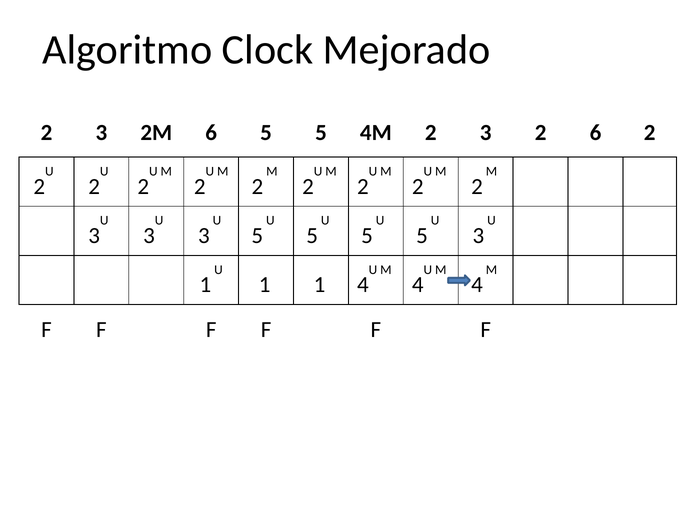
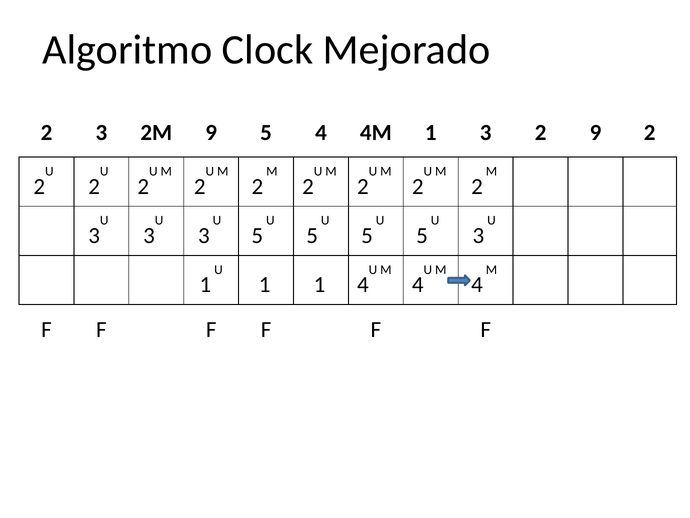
2M 6: 6 -> 9
5 5: 5 -> 4
4M 2: 2 -> 1
2 6: 6 -> 9
